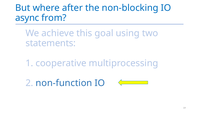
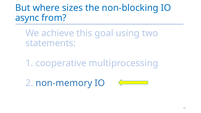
after: after -> sizes
non-function: non-function -> non-memory
